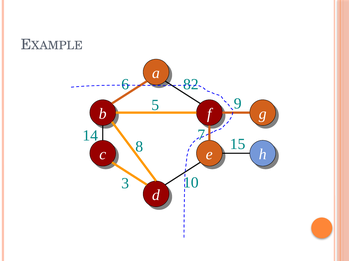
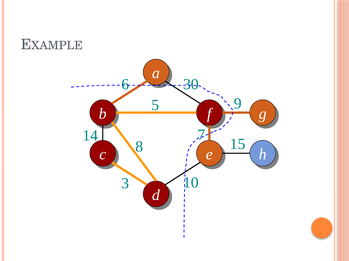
82: 82 -> 30
